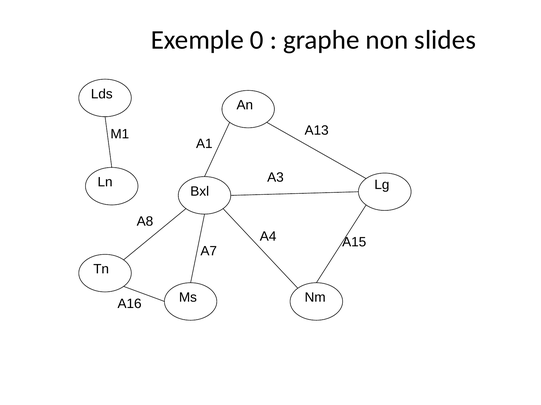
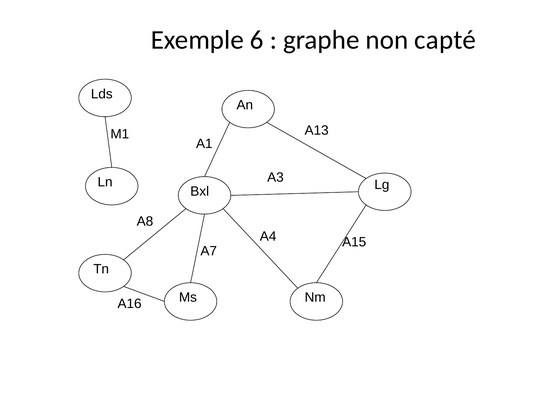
0: 0 -> 6
slides: slides -> capté
